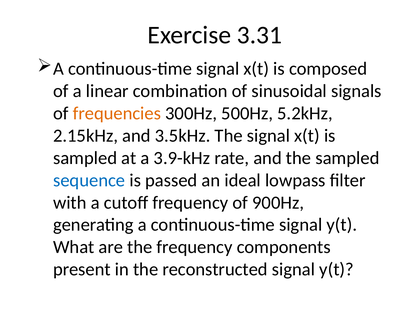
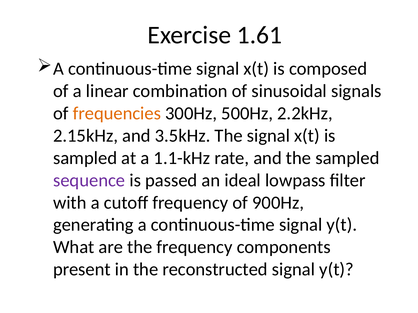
3.31: 3.31 -> 1.61
5.2kHz: 5.2kHz -> 2.2kHz
3.9-kHz: 3.9-kHz -> 1.1-kHz
sequence colour: blue -> purple
